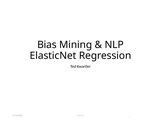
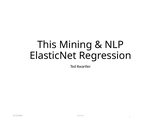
Bias: Bias -> This
